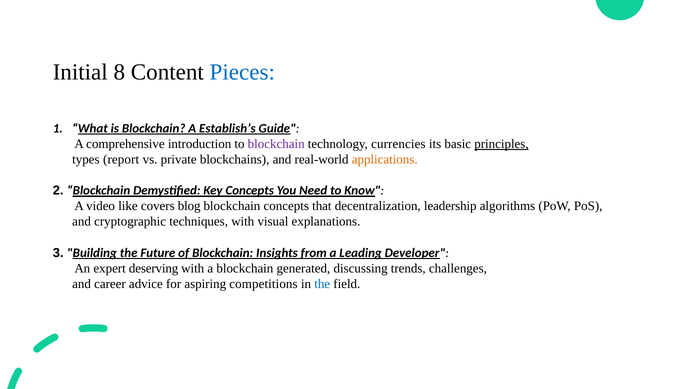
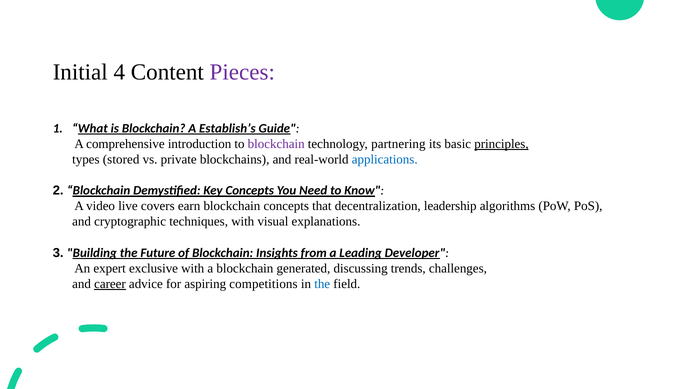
8: 8 -> 4
Pieces colour: blue -> purple
currencies: currencies -> partnering
report: report -> stored
applications colour: orange -> blue
like: like -> live
blog: blog -> earn
deserving: deserving -> exclusive
career underline: none -> present
